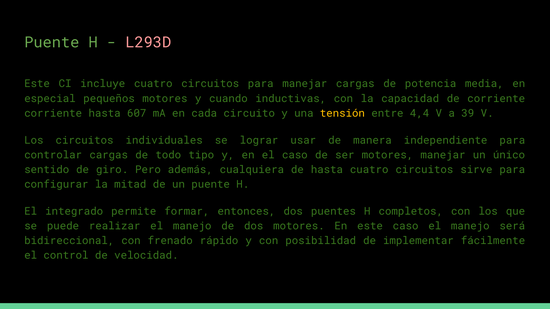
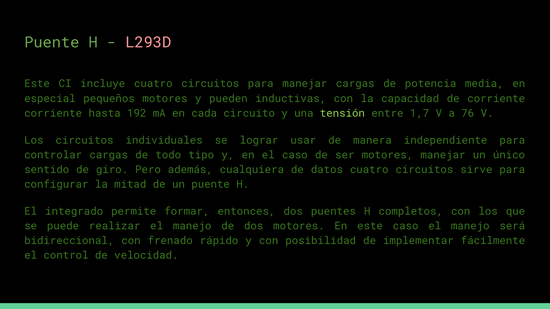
cuando: cuando -> pueden
607: 607 -> 192
tensión colour: yellow -> light green
4,4: 4,4 -> 1,7
39: 39 -> 76
de hasta: hasta -> datos
